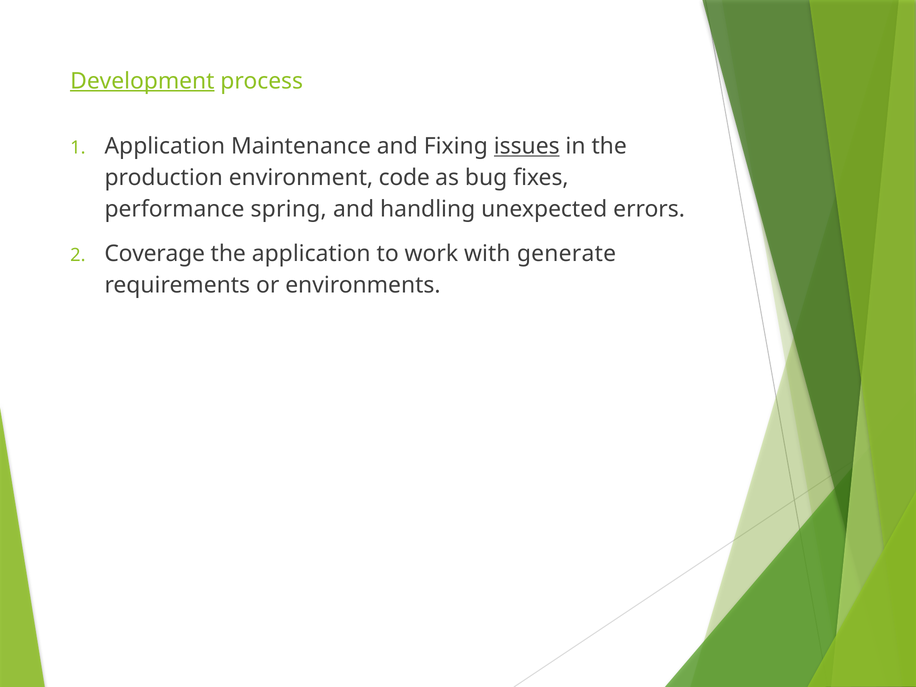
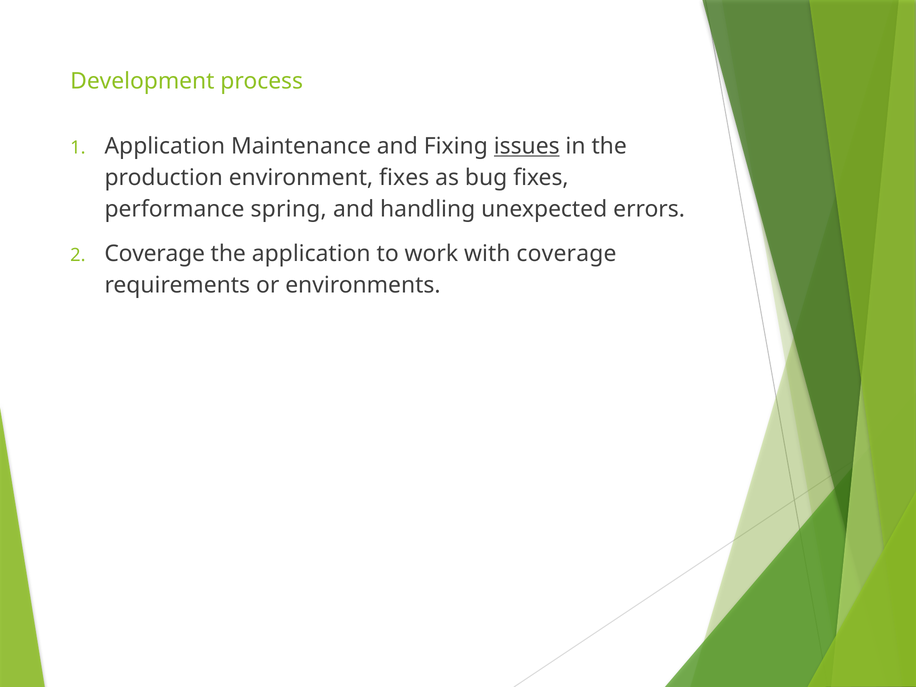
Development underline: present -> none
environment code: code -> fixes
with generate: generate -> coverage
